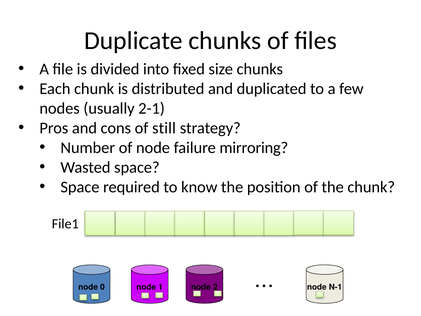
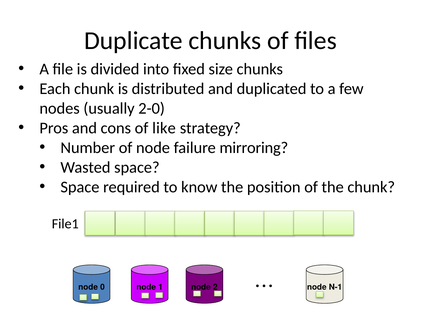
2-1: 2-1 -> 2-0
still: still -> like
